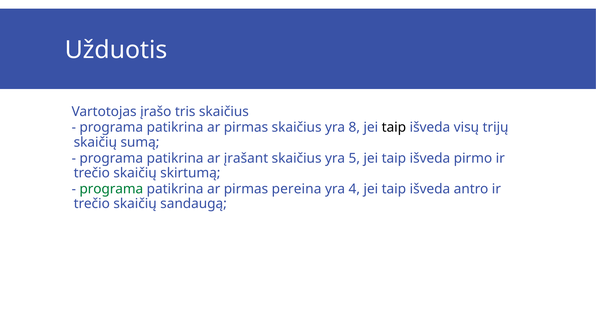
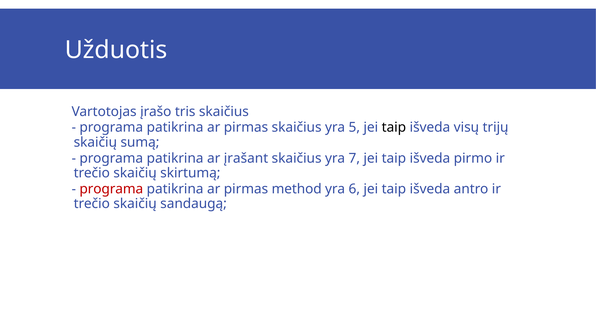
8: 8 -> 5
5: 5 -> 7
programa at (111, 189) colour: green -> red
pereina: pereina -> method
4: 4 -> 6
